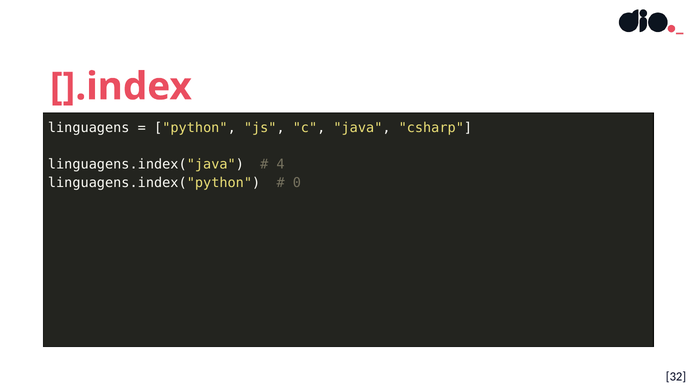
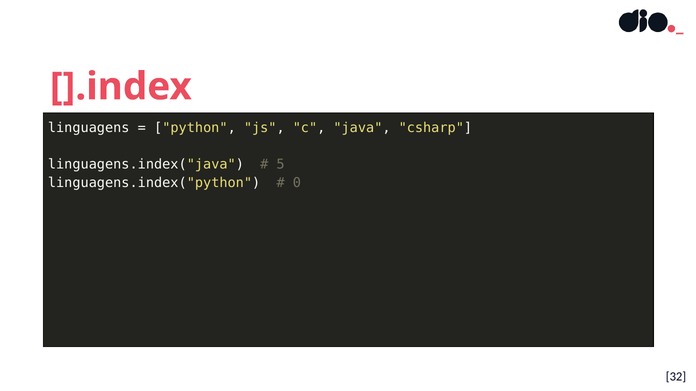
4: 4 -> 5
